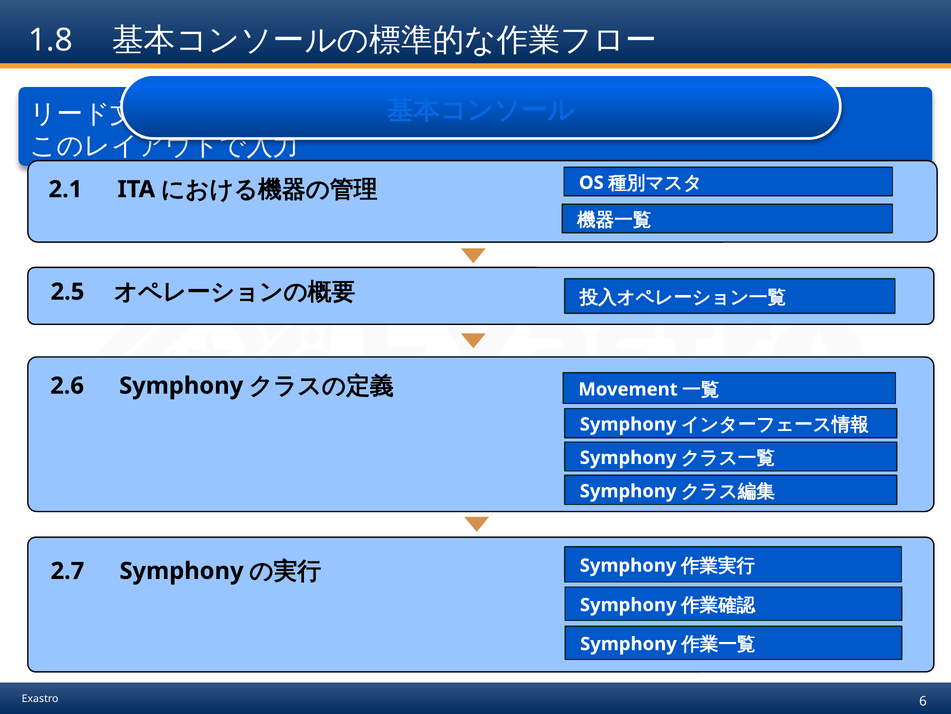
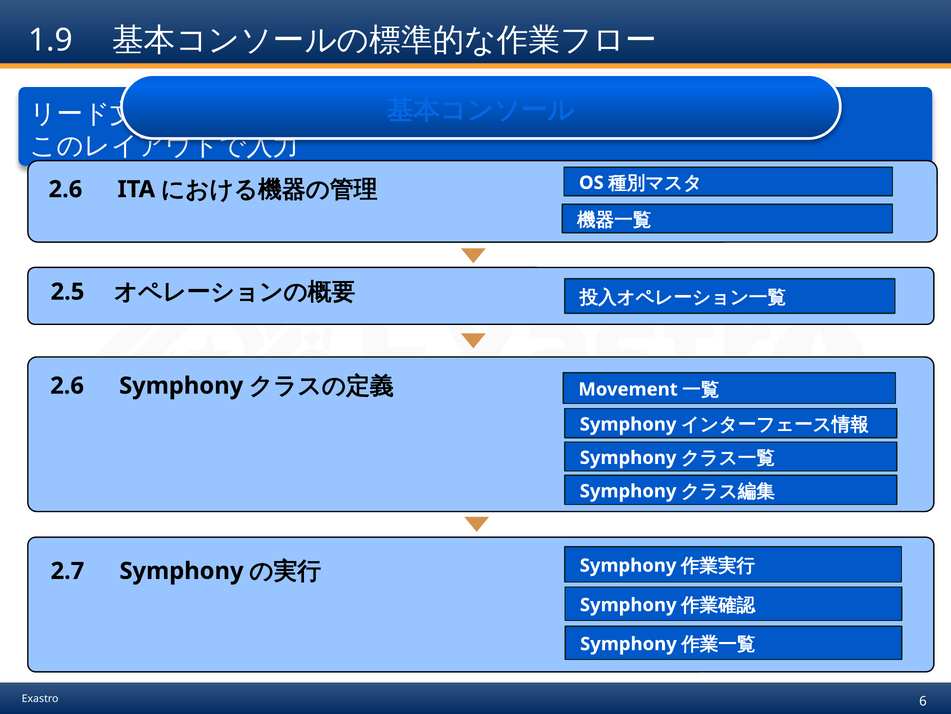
1.8: 1.8 -> 1.9
2.1 at (65, 189): 2.1 -> 2.6
